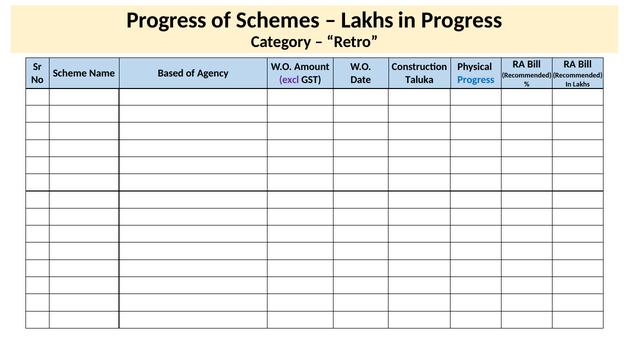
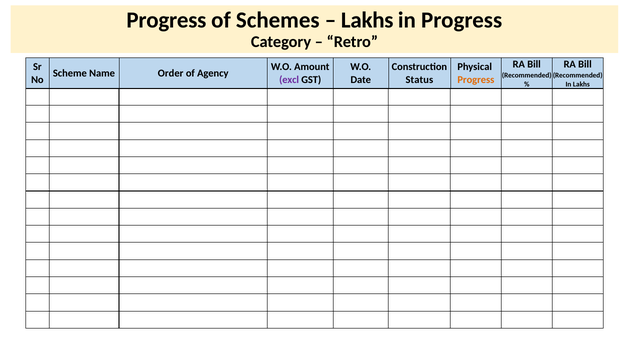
Based: Based -> Order
Taluka: Taluka -> Status
Progress at (476, 80) colour: blue -> orange
